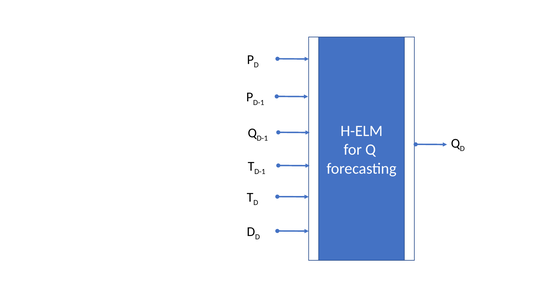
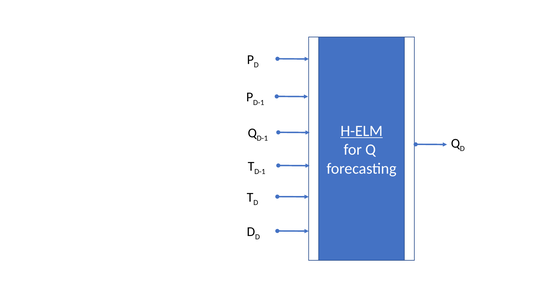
H-ELM underline: none -> present
